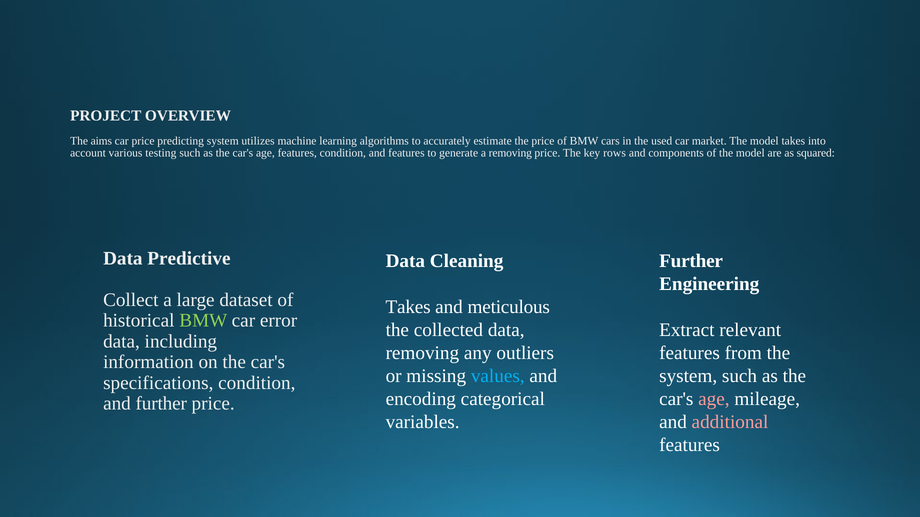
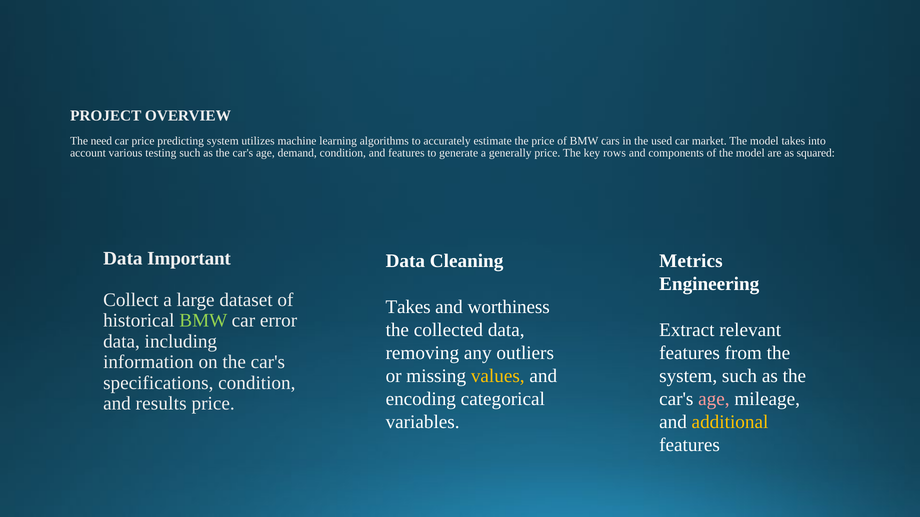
aims: aims -> need
age features: features -> demand
a removing: removing -> generally
Predictive: Predictive -> Important
Further at (691, 261): Further -> Metrics
meticulous: meticulous -> worthiness
values colour: light blue -> yellow
and further: further -> results
additional colour: pink -> yellow
